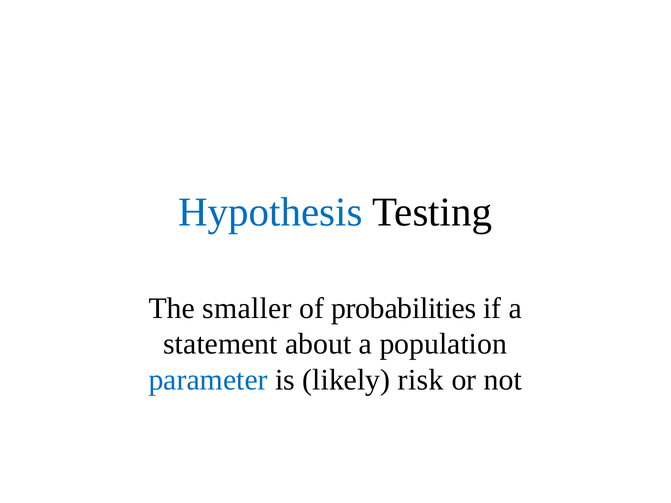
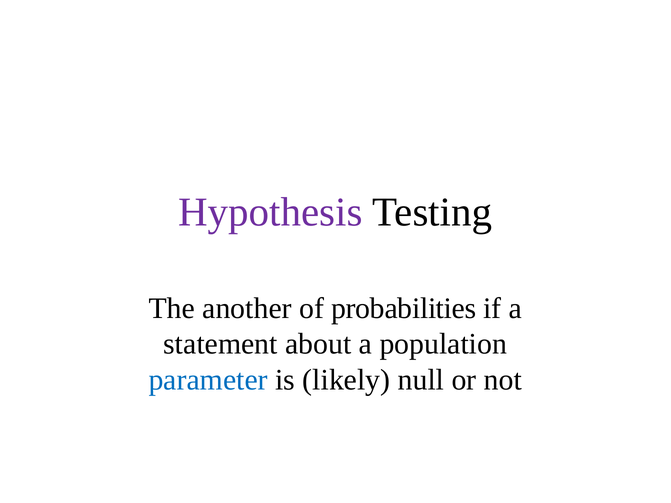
Hypothesis colour: blue -> purple
smaller: smaller -> another
risk: risk -> null
